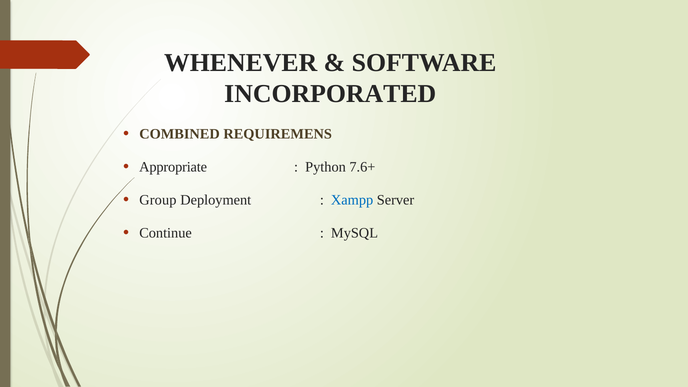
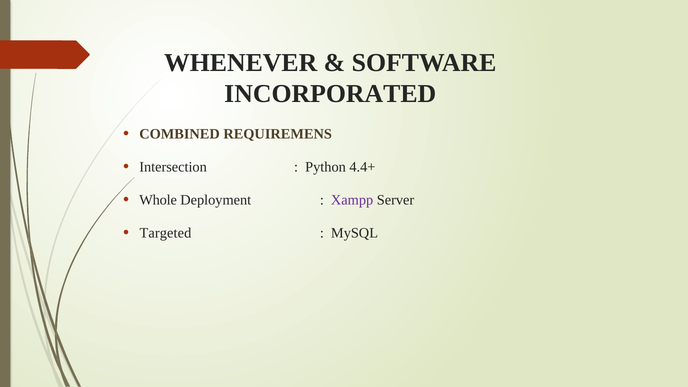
Appropriate: Appropriate -> Intersection
7.6+: 7.6+ -> 4.4+
Group: Group -> Whole
Xampp colour: blue -> purple
Continue: Continue -> Targeted
